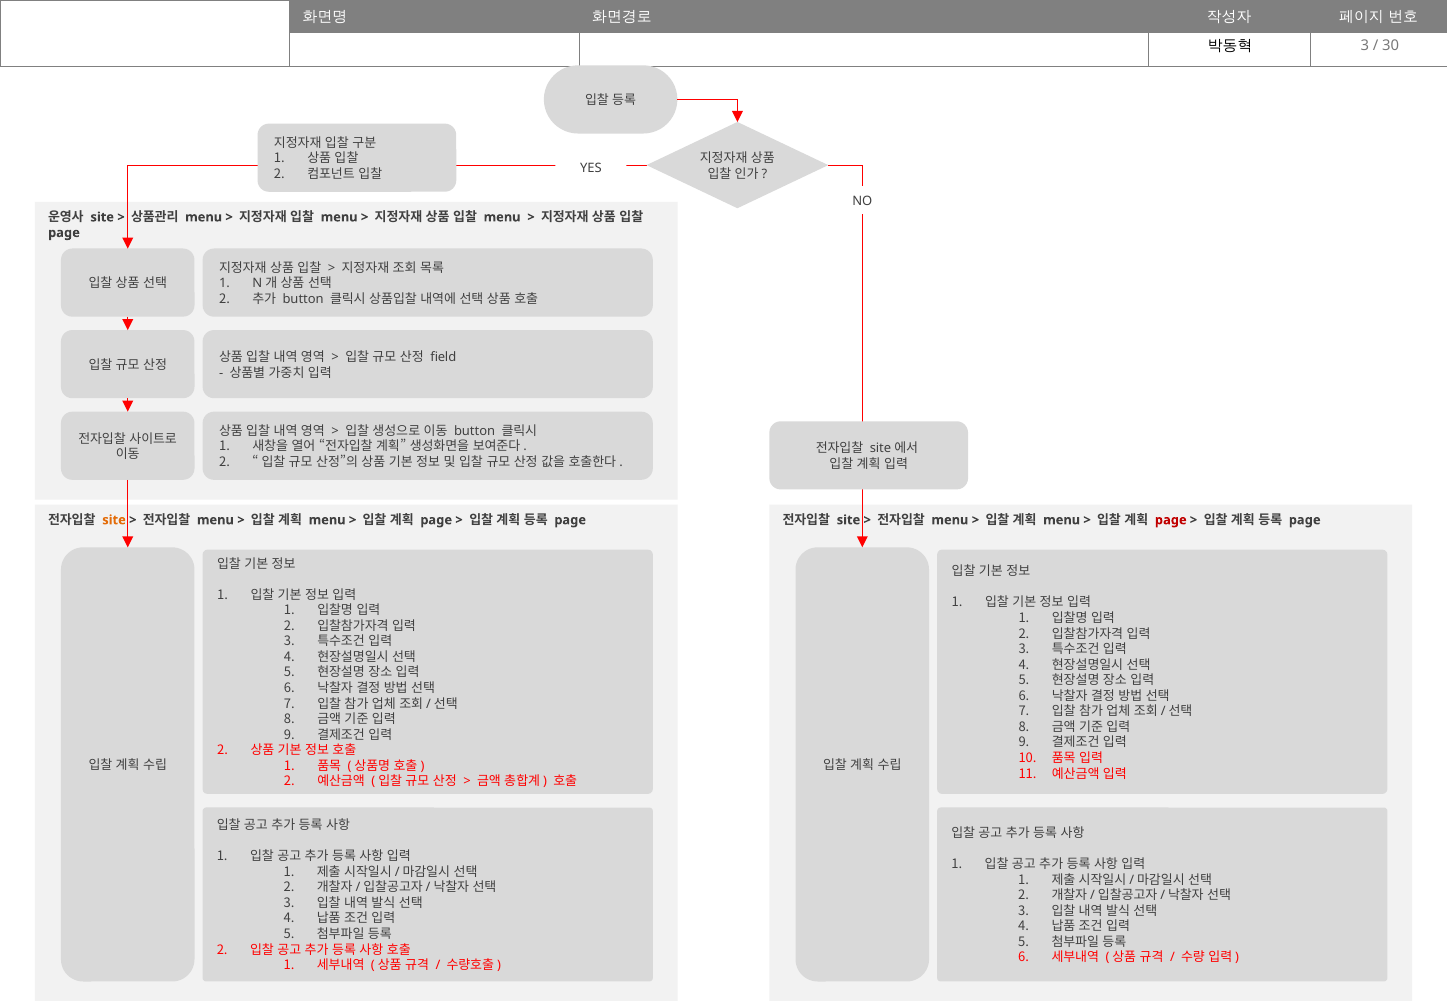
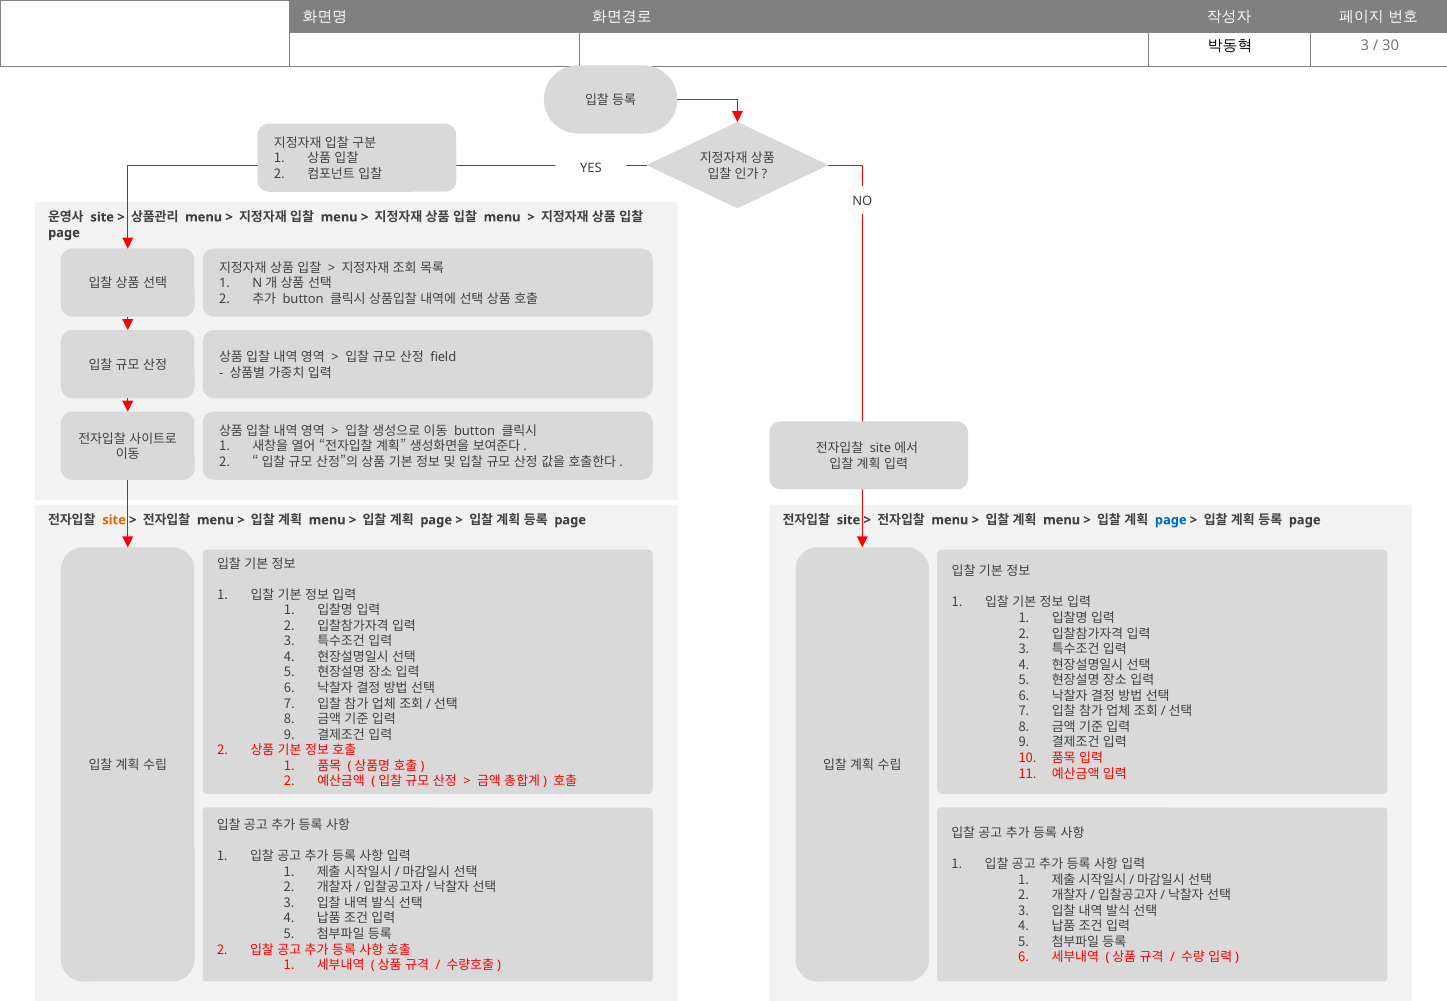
page at (1171, 520) colour: red -> blue
